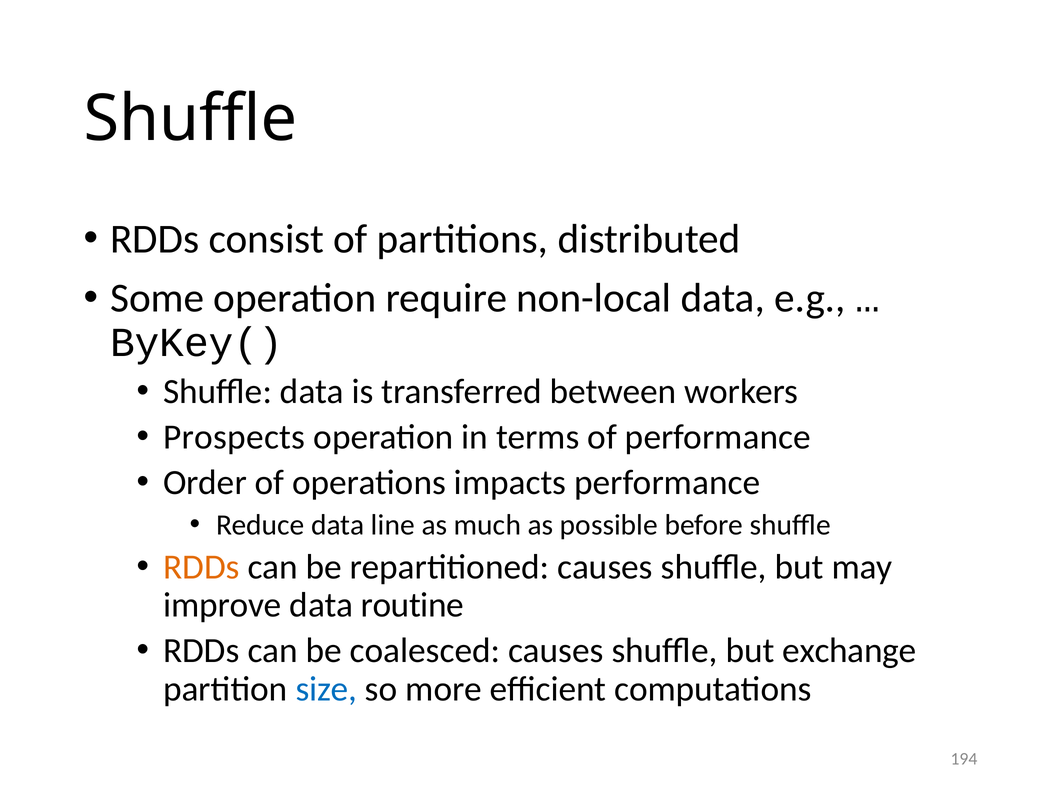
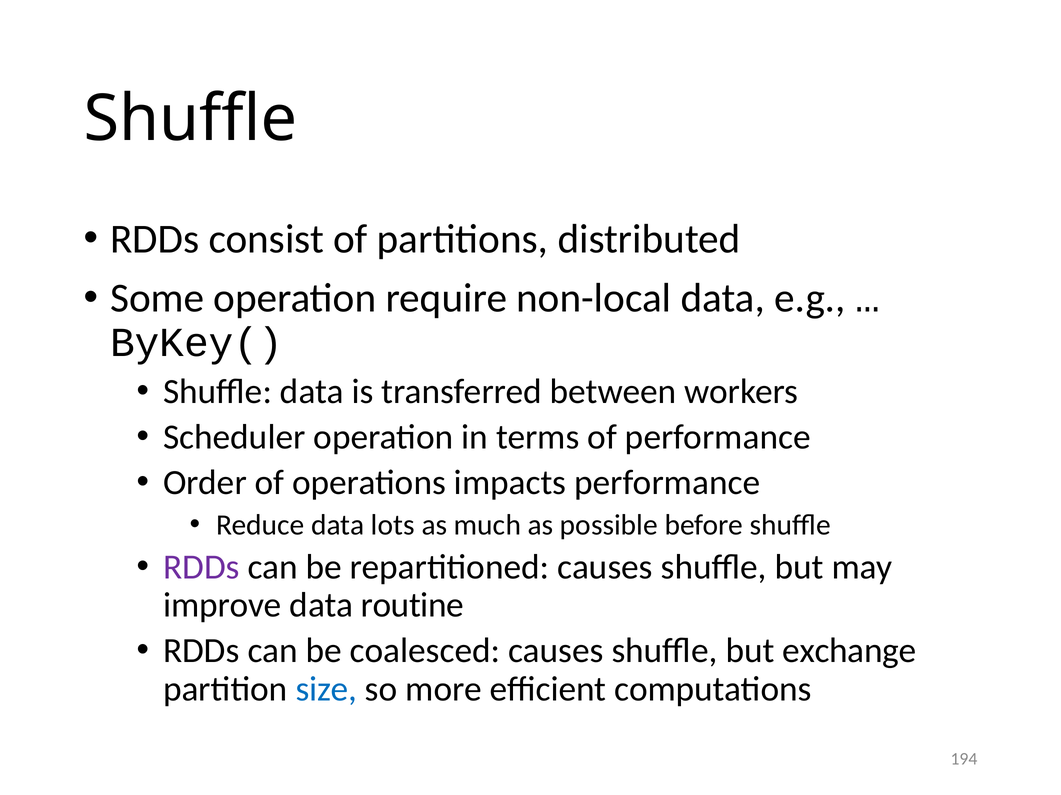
Prospects: Prospects -> Scheduler
line: line -> lots
RDDs at (201, 568) colour: orange -> purple
